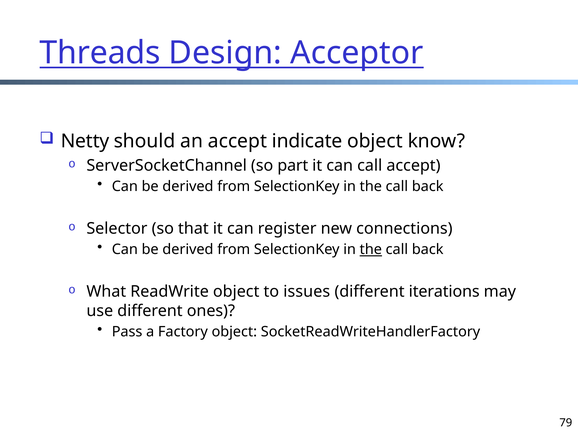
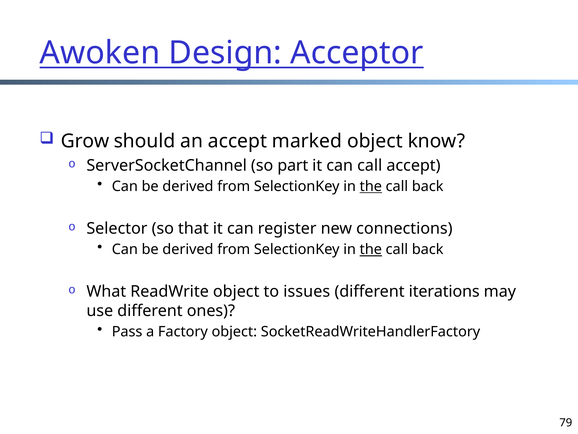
Threads: Threads -> Awoken
Netty: Netty -> Grow
indicate: indicate -> marked
the at (371, 186) underline: none -> present
